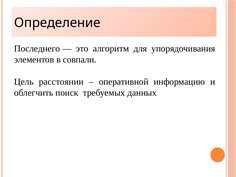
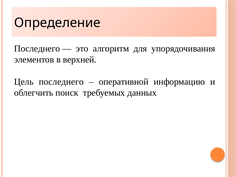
совпали: совпали -> верхней
Цель расстоянии: расстоянии -> последнего
